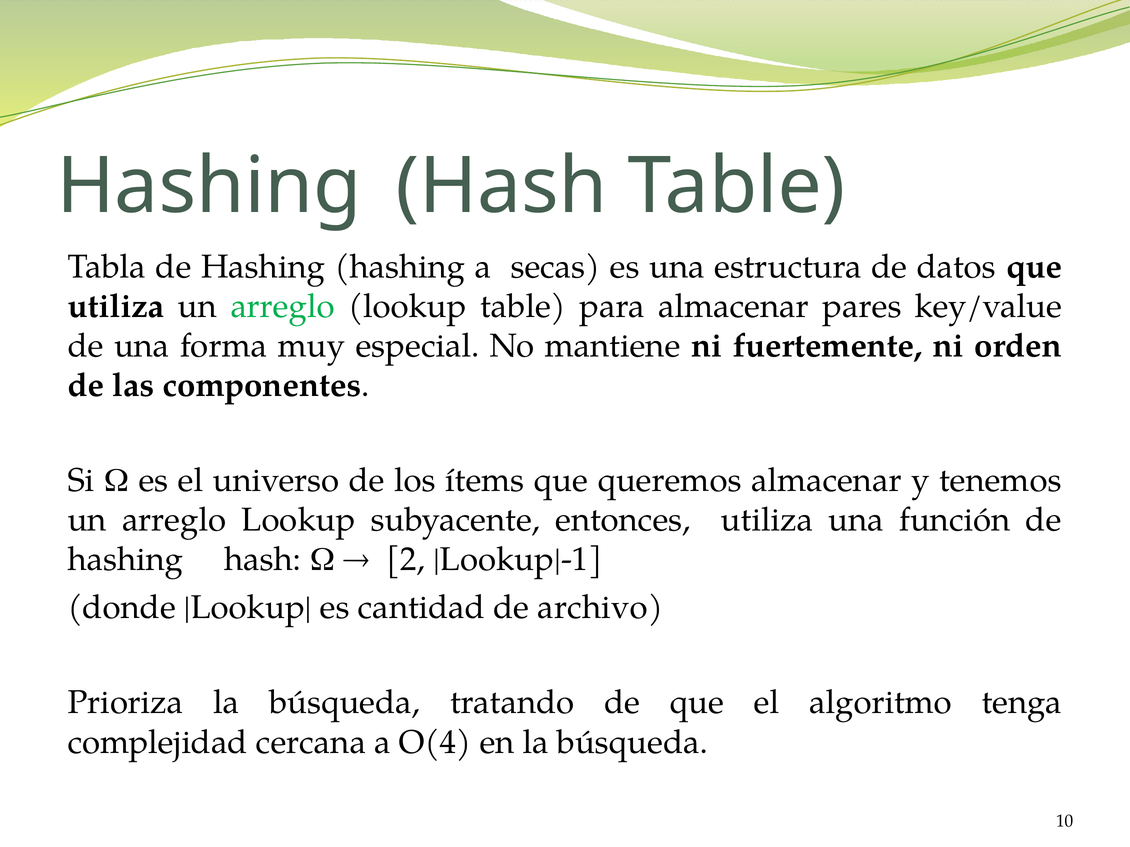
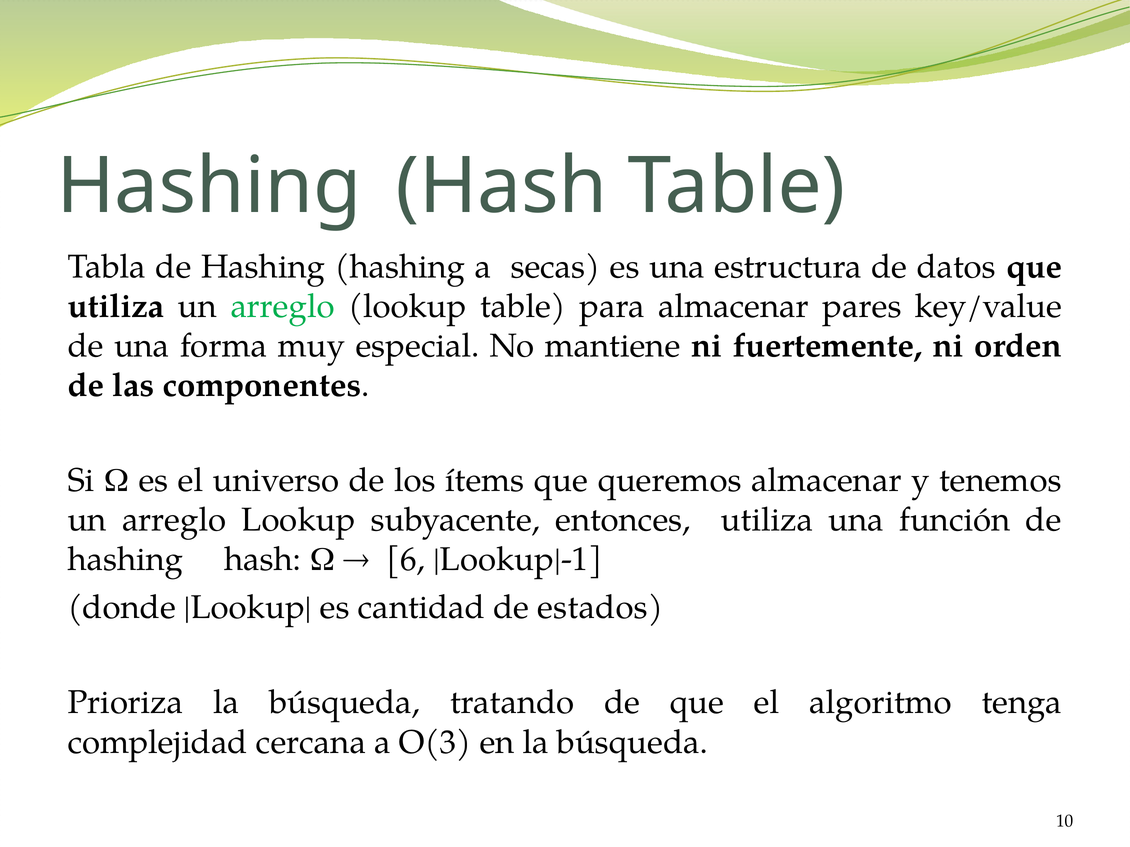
2: 2 -> 6
archivo: archivo -> estados
O(4: O(4 -> O(3
